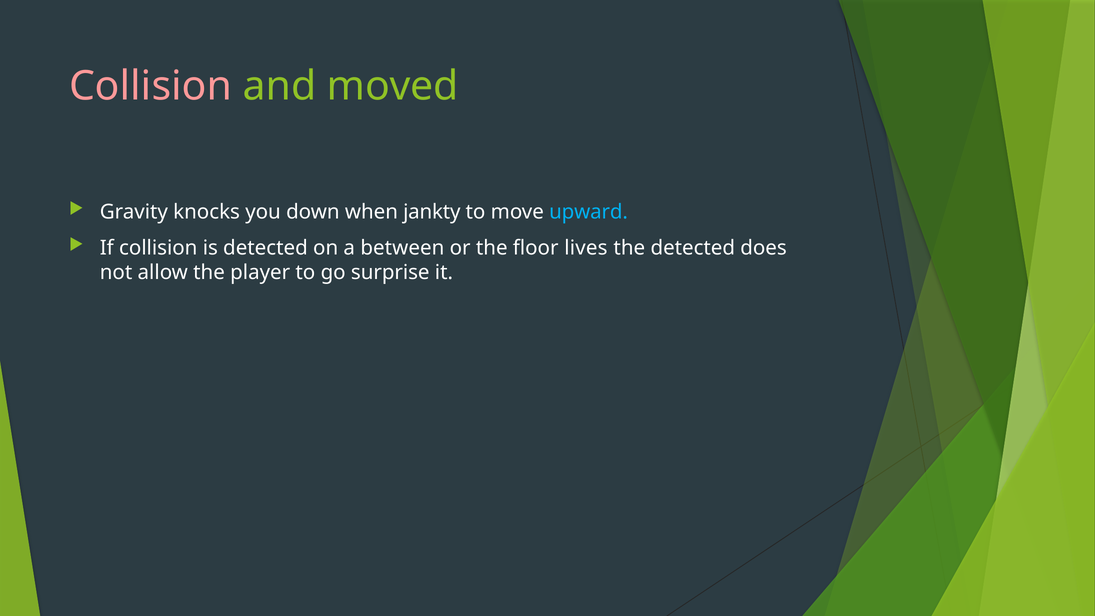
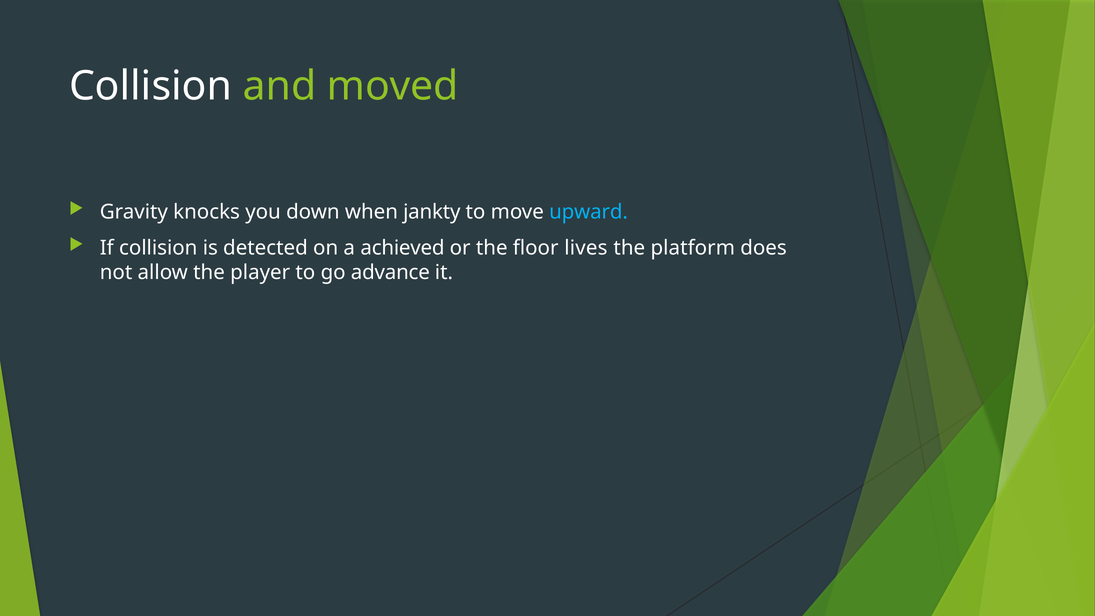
Collision at (150, 86) colour: pink -> white
between: between -> achieved
the detected: detected -> platform
surprise: surprise -> advance
